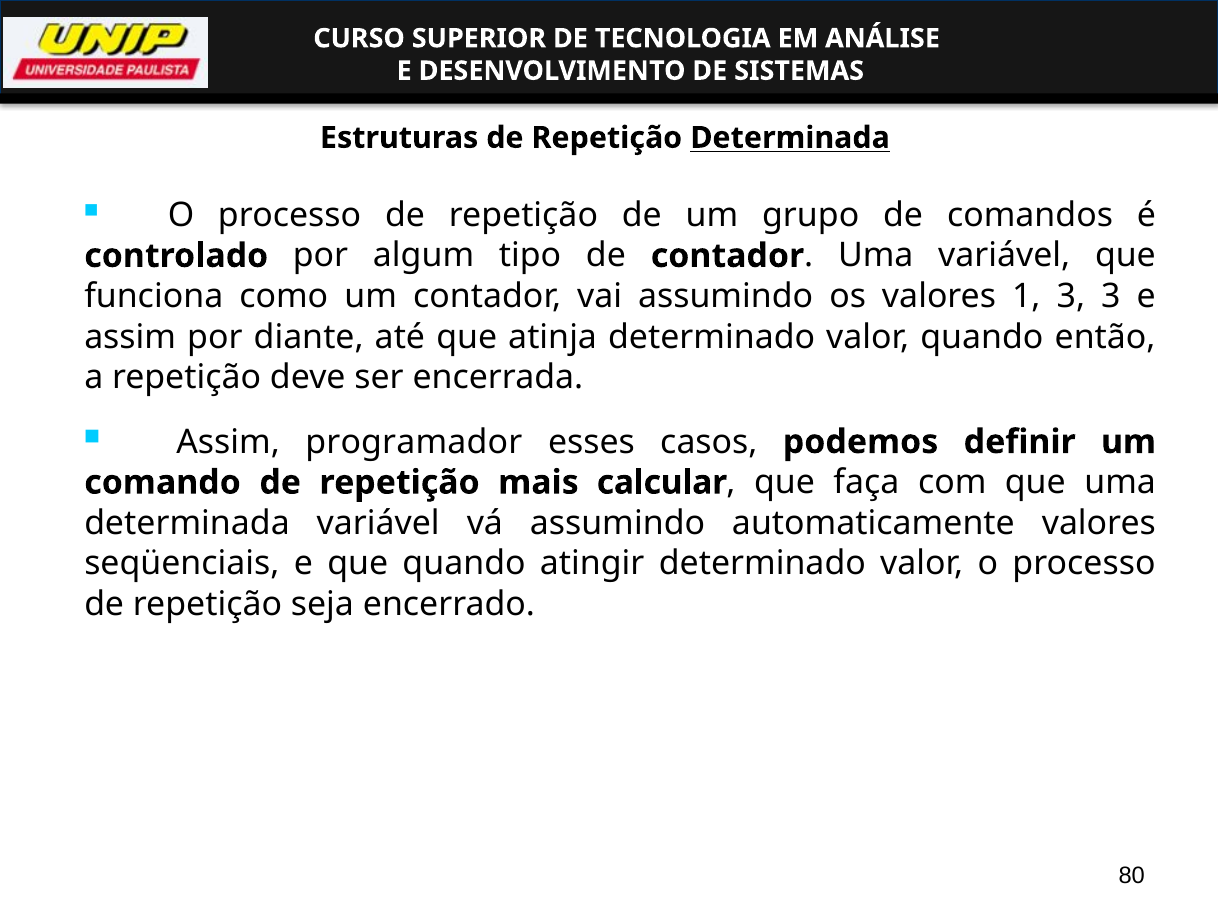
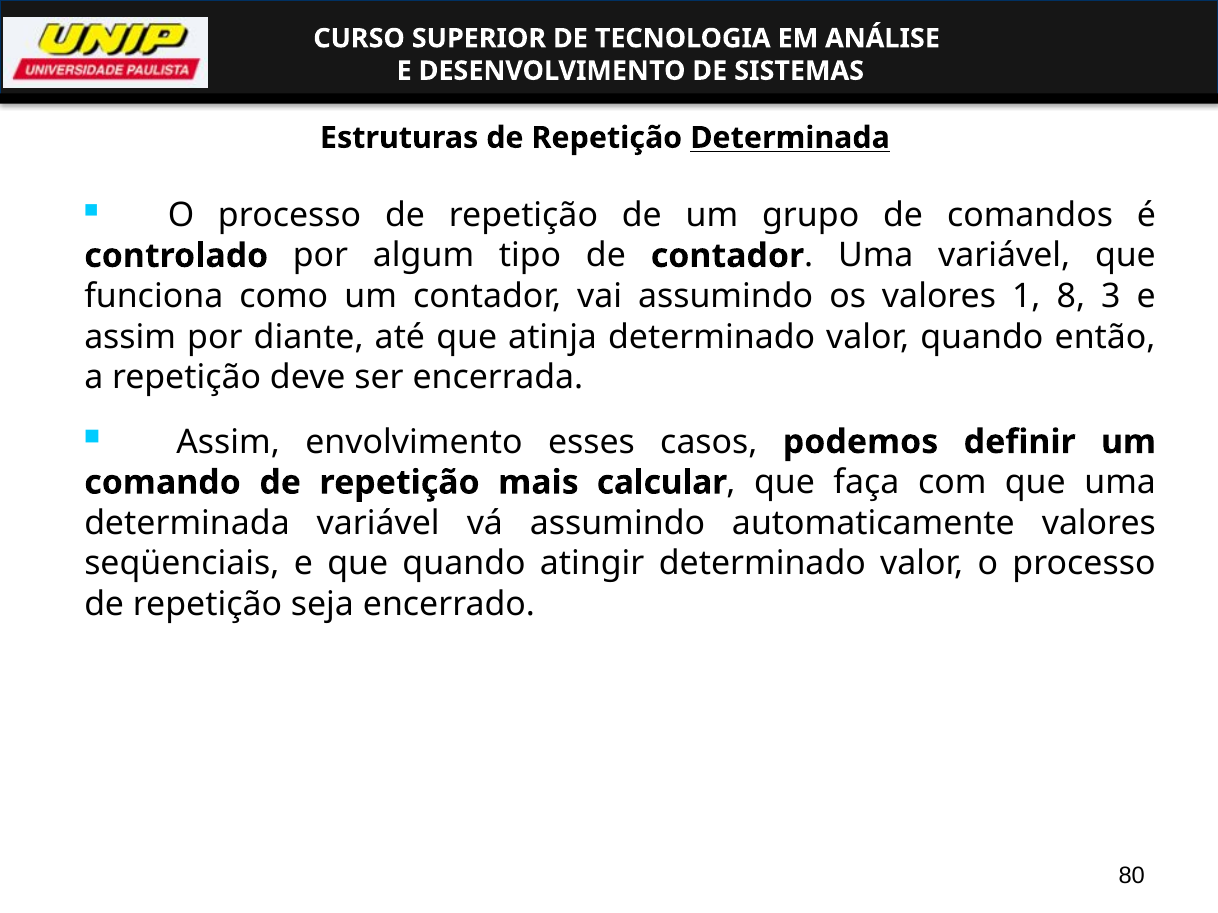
1 3: 3 -> 8
programador: programador -> envolvimento
